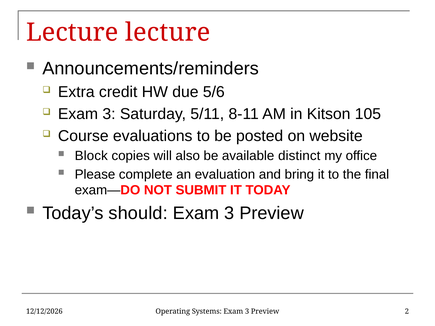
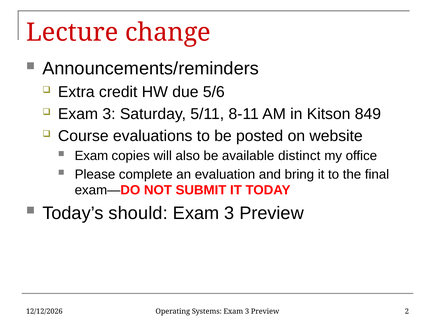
Lecture lecture: lecture -> change
105: 105 -> 849
Block at (91, 156): Block -> Exam
